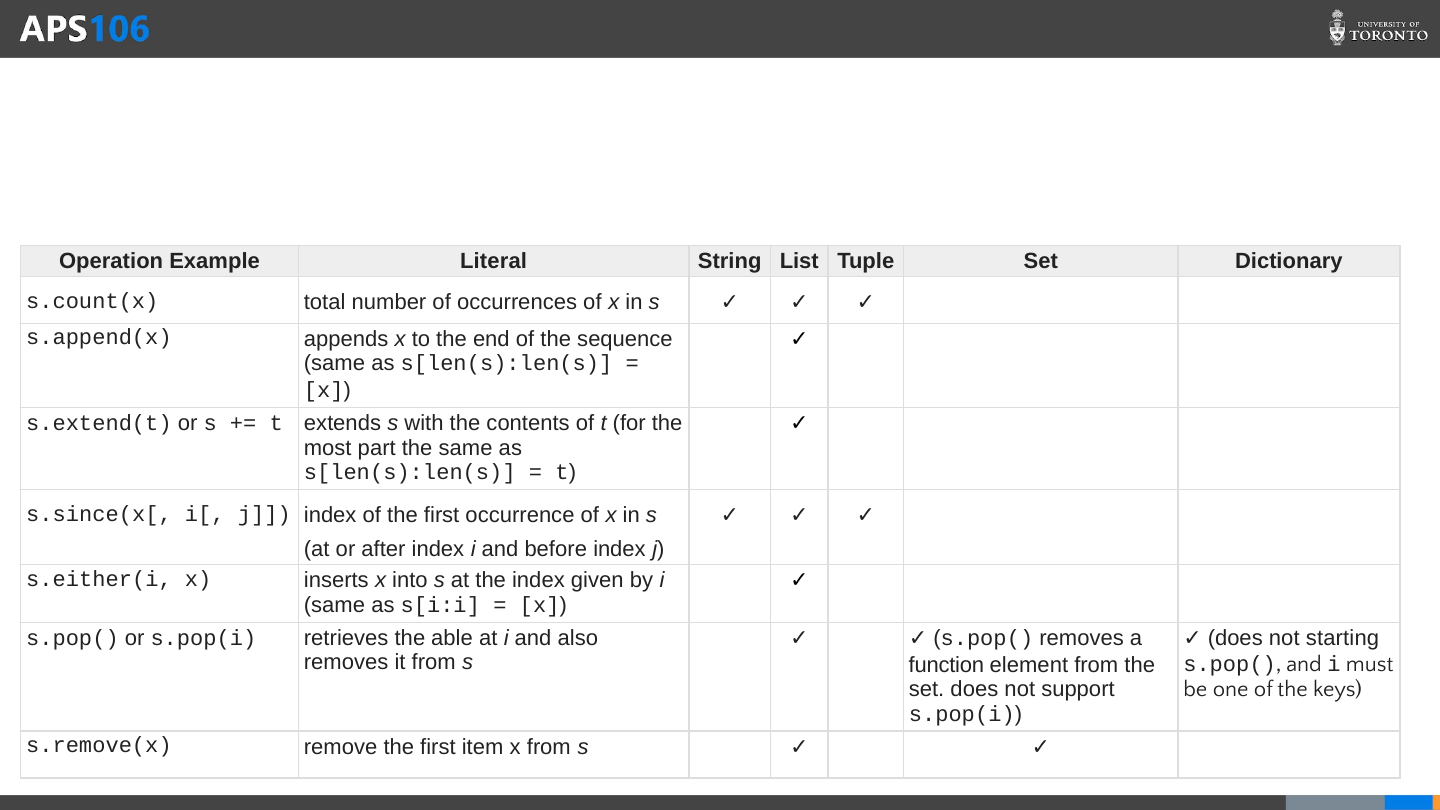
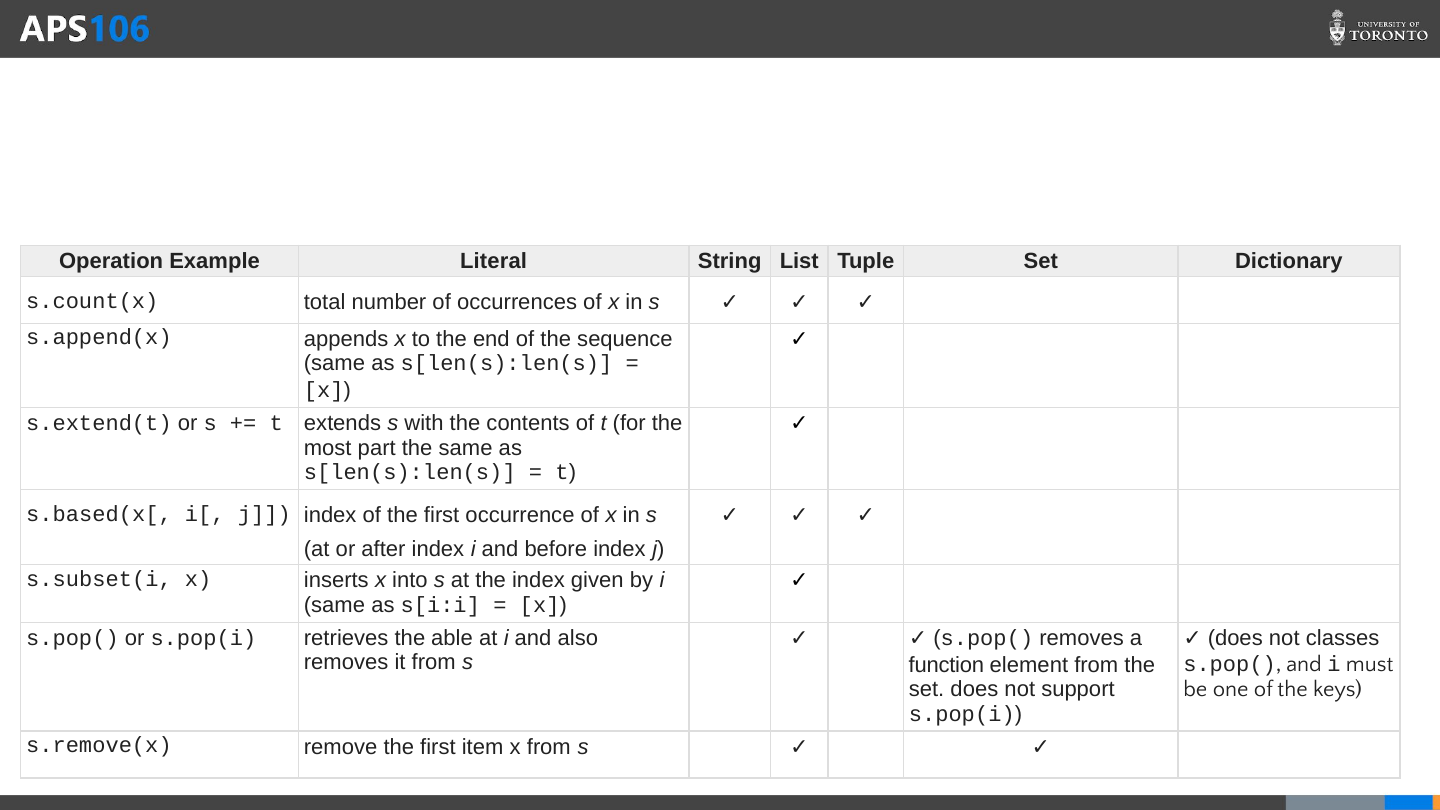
s.since(x[: s.since(x[ -> s.based(x[
s.either(i: s.either(i -> s.subset(i
starting: starting -> classes
